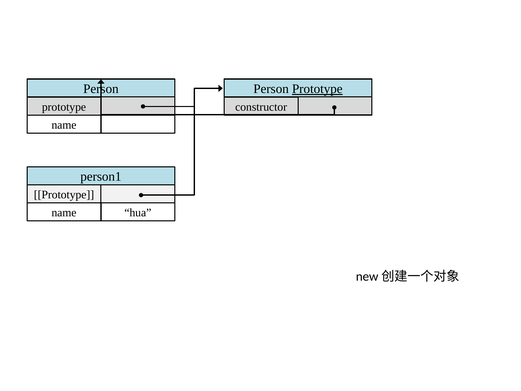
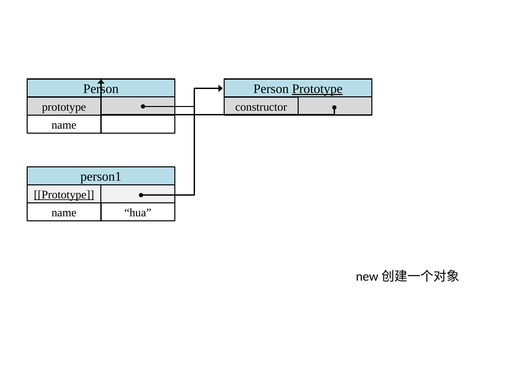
Prototype at (64, 194) underline: none -> present
